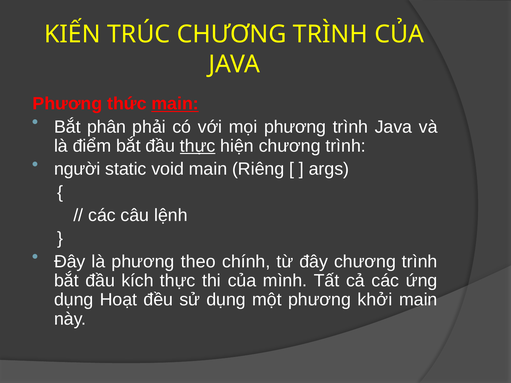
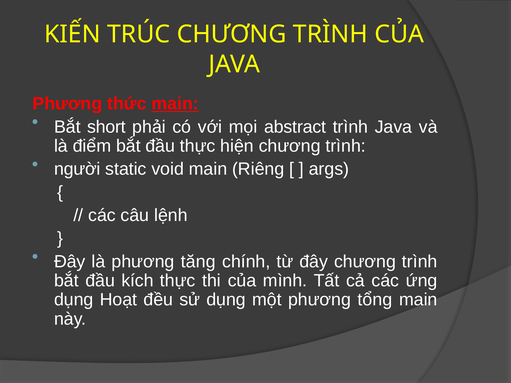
phân: phân -> short
mọi phương: phương -> abstract
thực at (198, 146) underline: present -> none
theo: theo -> tăng
khởi: khởi -> tổng
